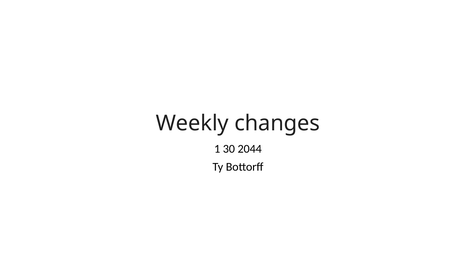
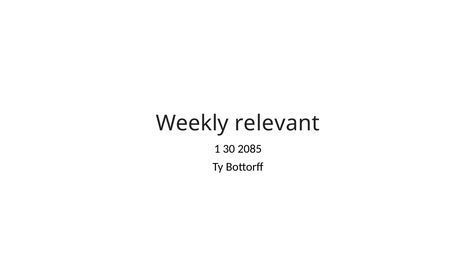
changes: changes -> relevant
2044: 2044 -> 2085
